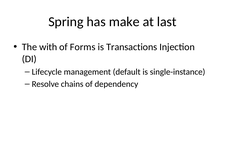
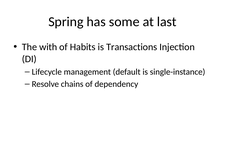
make: make -> some
Forms: Forms -> Habits
